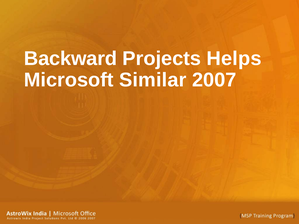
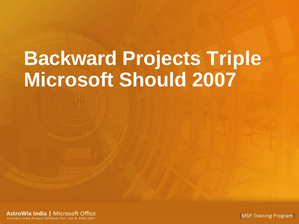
Helps: Helps -> Triple
Similar: Similar -> Should
